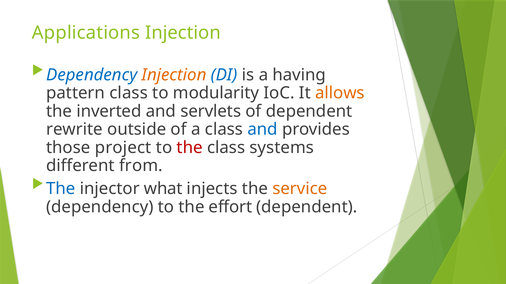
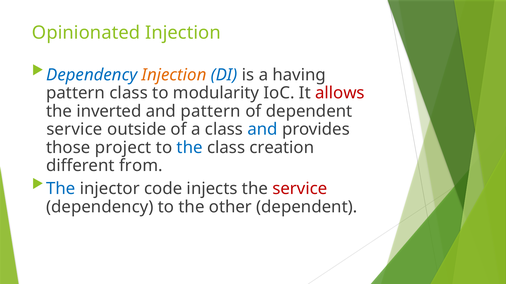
Applications: Applications -> Opinionated
allows colour: orange -> red
and servlets: servlets -> pattern
rewrite at (74, 130): rewrite -> service
the at (190, 148) colour: red -> blue
systems: systems -> creation
what: what -> code
service at (300, 189) colour: orange -> red
effort: effort -> other
